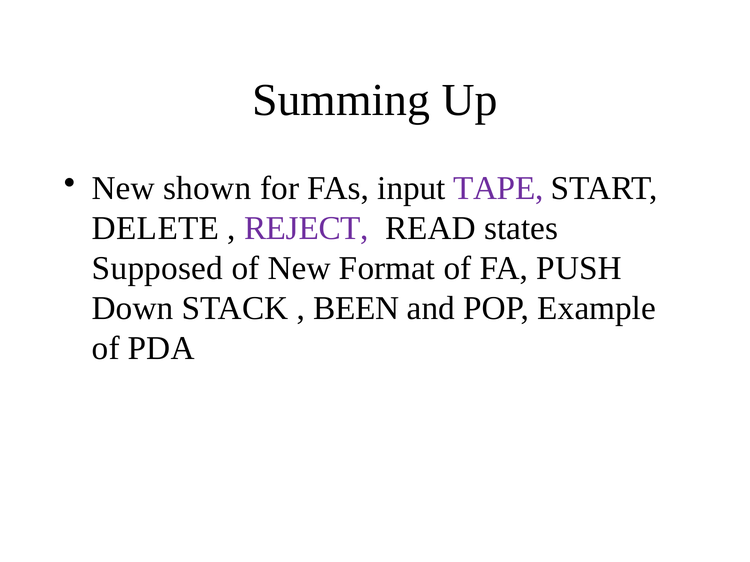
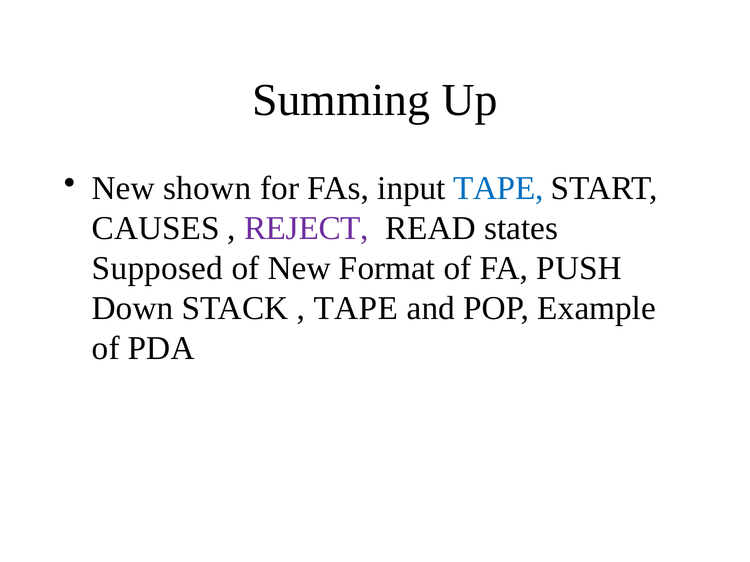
TAPE at (498, 189) colour: purple -> blue
DELETE: DELETE -> CAUSES
BEEN at (356, 309): BEEN -> TAPE
